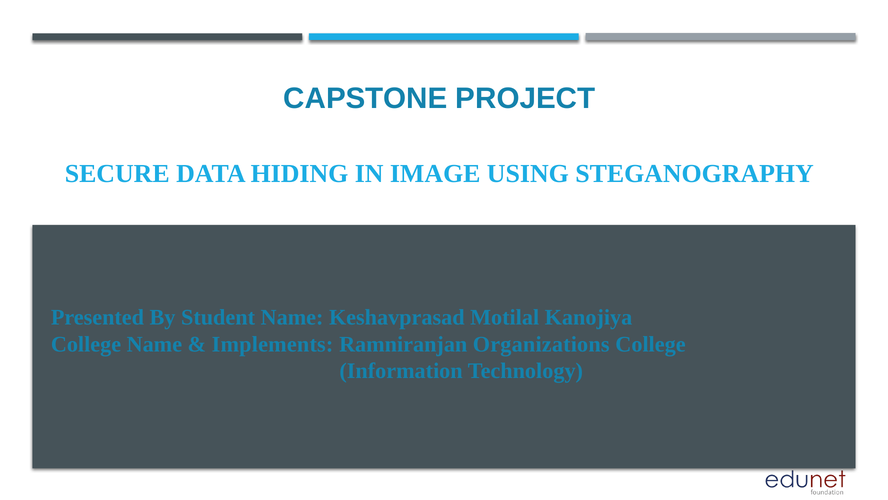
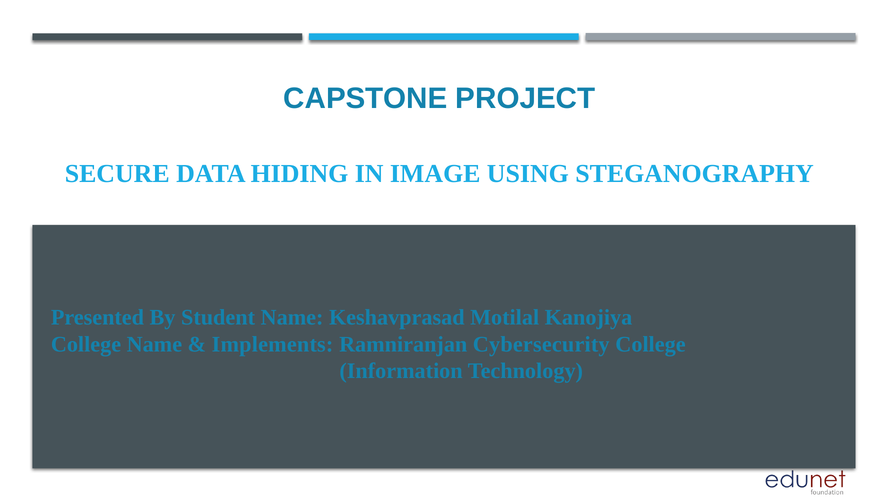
Organizations: Organizations -> Cybersecurity
